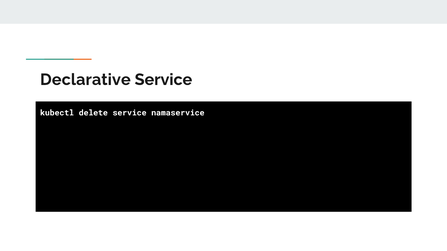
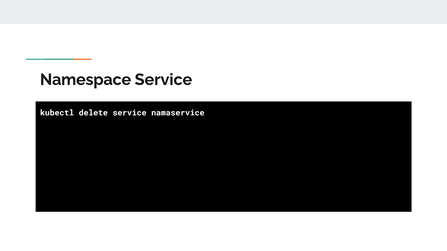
Declarative: Declarative -> Namespace
